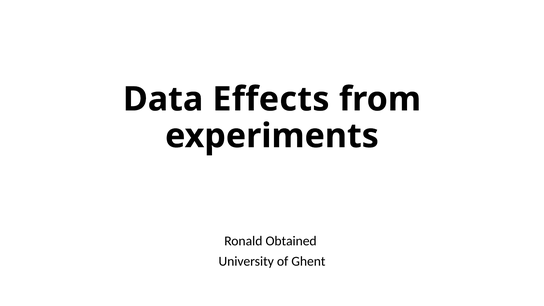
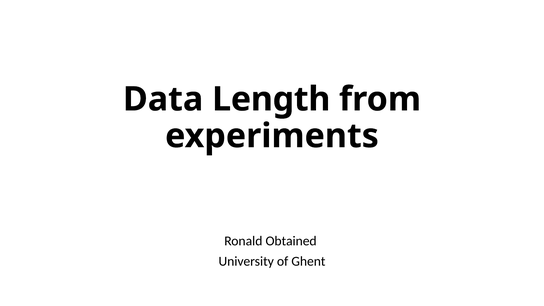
Effects: Effects -> Length
